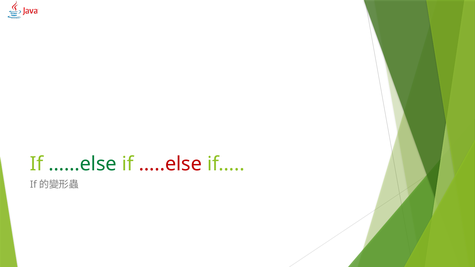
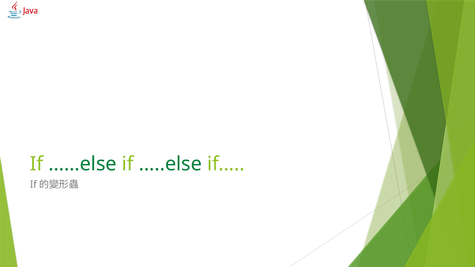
…..else colour: red -> green
